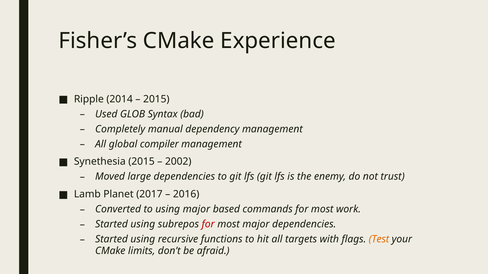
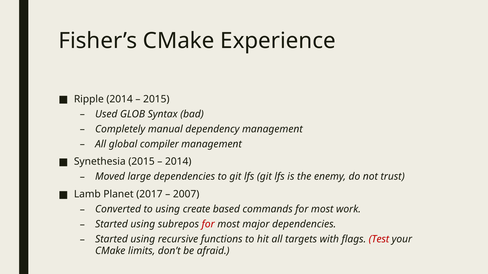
2002 at (178, 162): 2002 -> 2014
2016: 2016 -> 2007
using major: major -> create
Test colour: orange -> red
